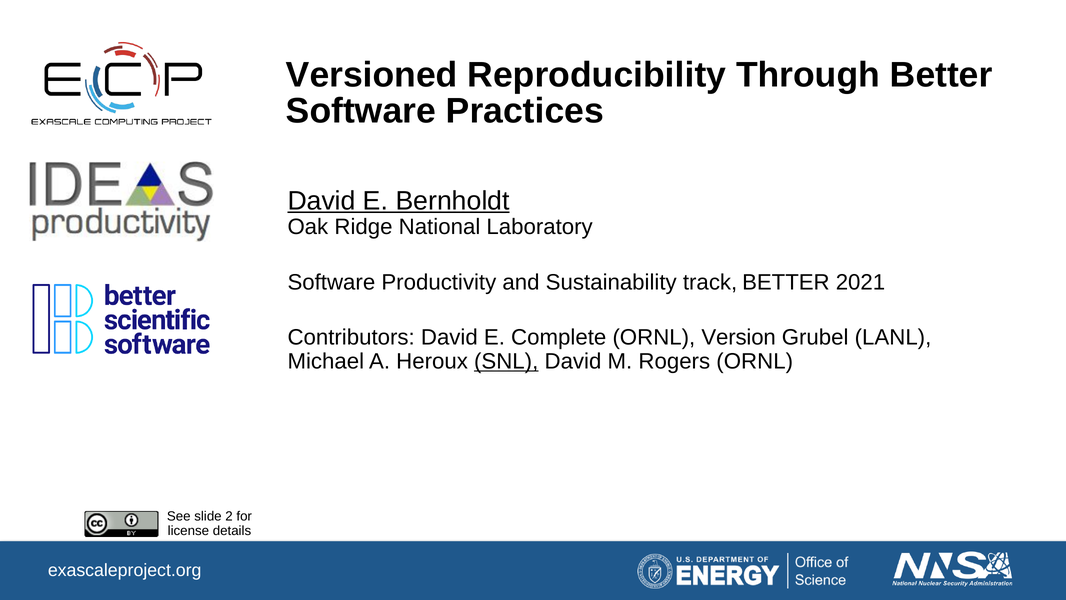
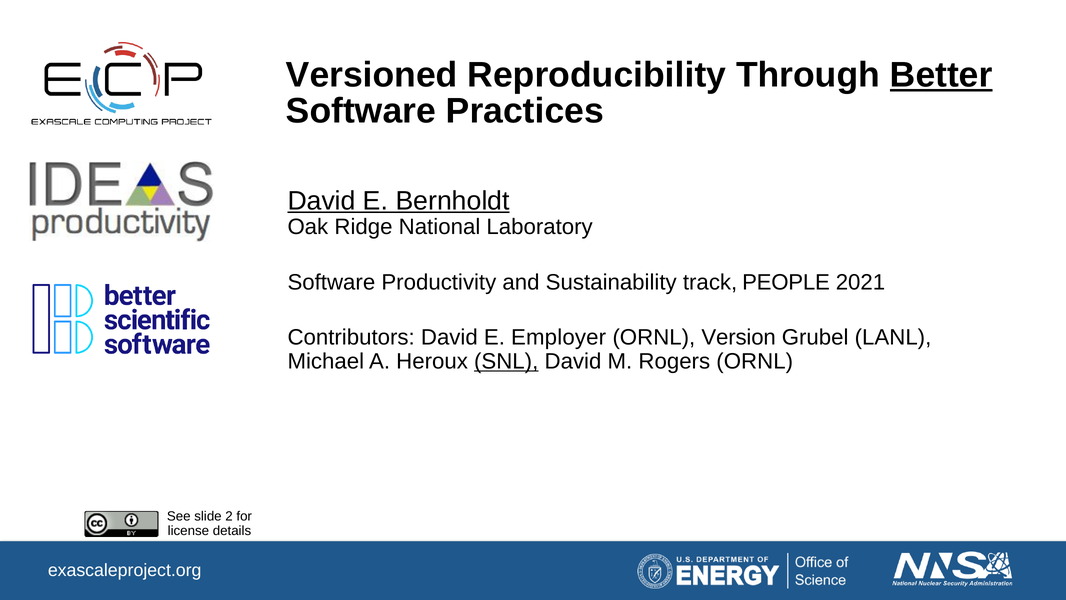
Better at (941, 75) underline: none -> present
track BETTER: BETTER -> PEOPLE
Complete: Complete -> Employer
